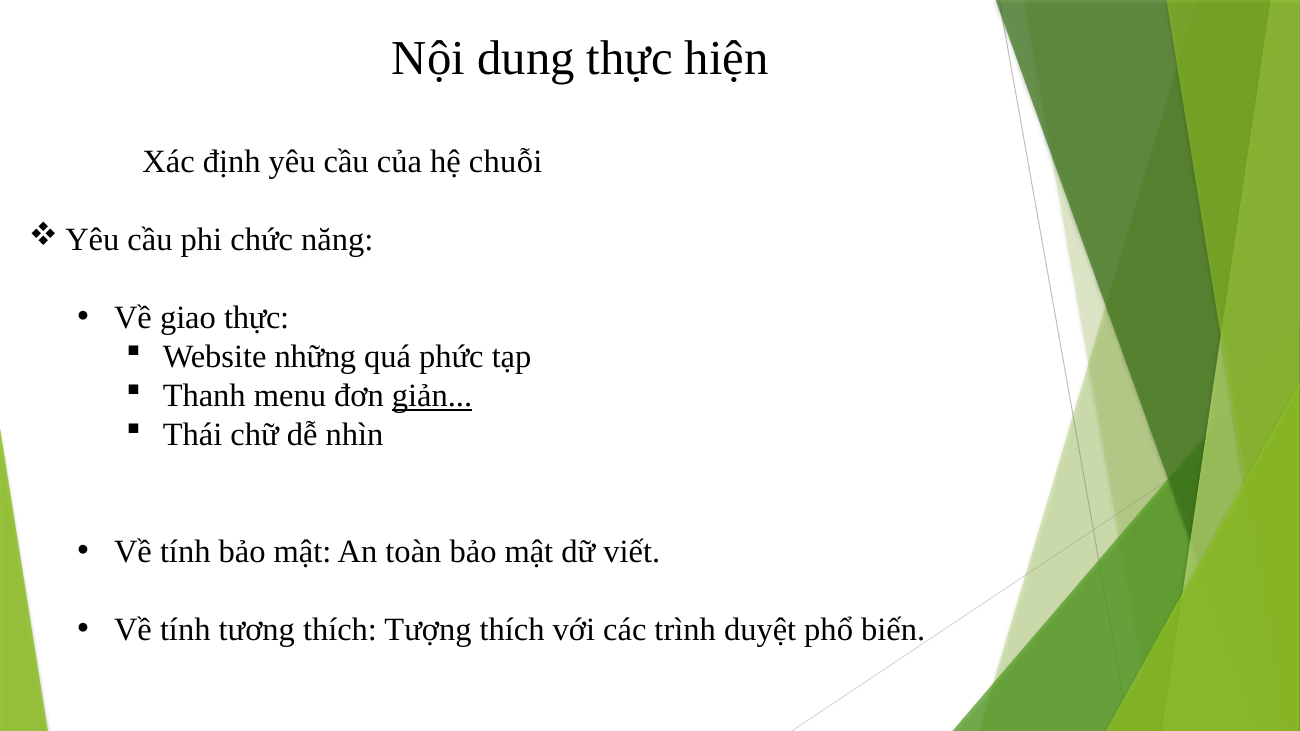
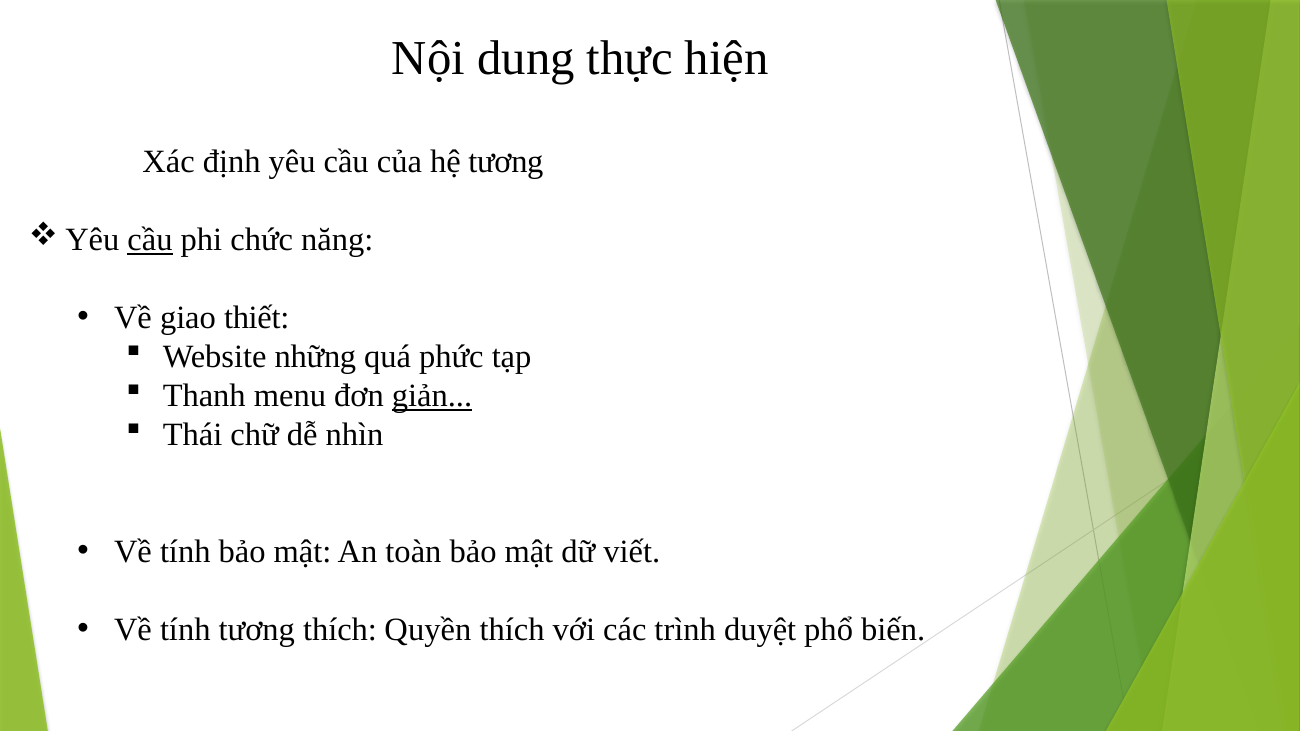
hệ chuỗi: chuỗi -> tương
cầu at (150, 240) underline: none -> present
giao thực: thực -> thiết
Tượng: Tượng -> Quyền
